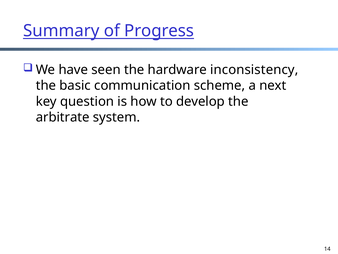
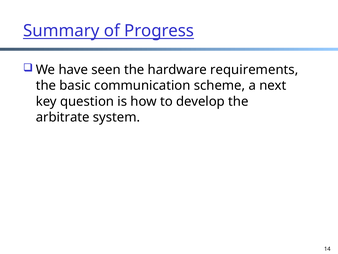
inconsistency: inconsistency -> requirements
